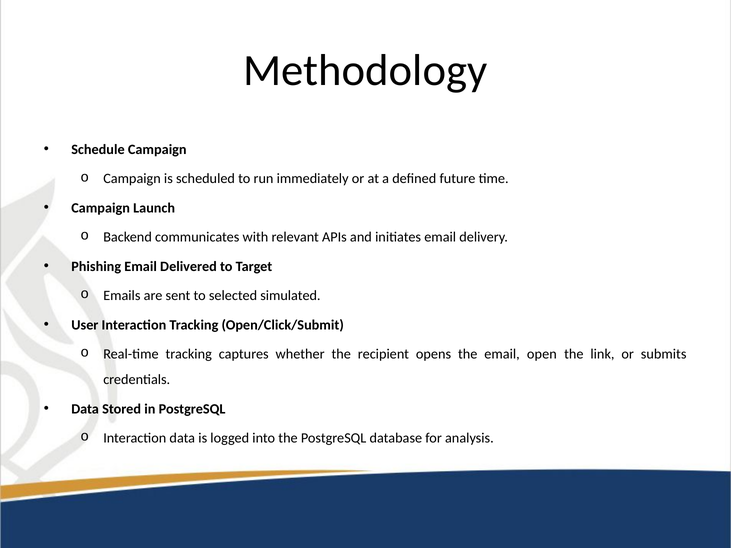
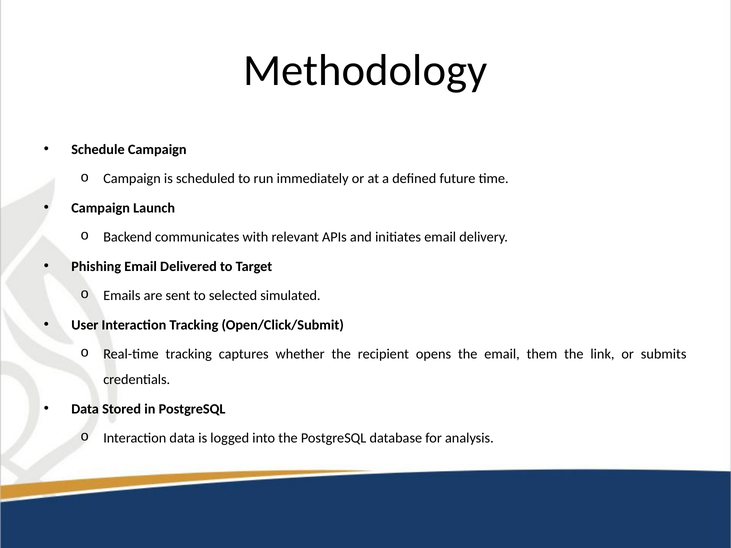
open: open -> them
